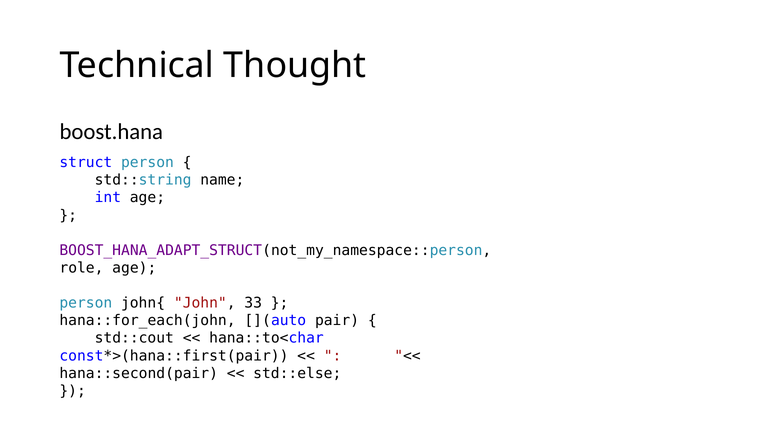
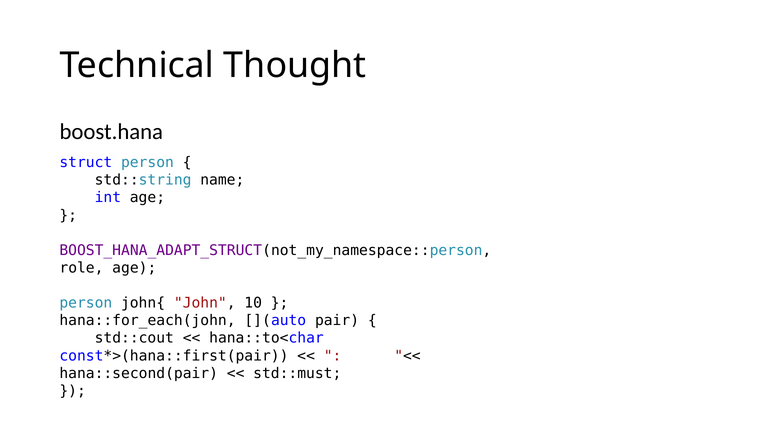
33: 33 -> 10
std::else: std::else -> std::must
